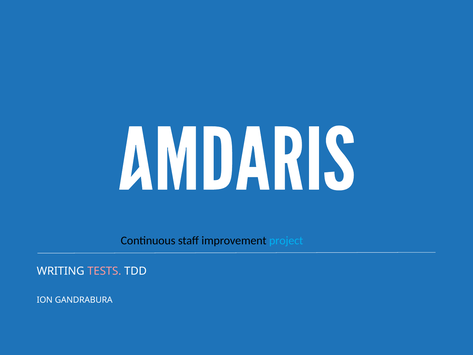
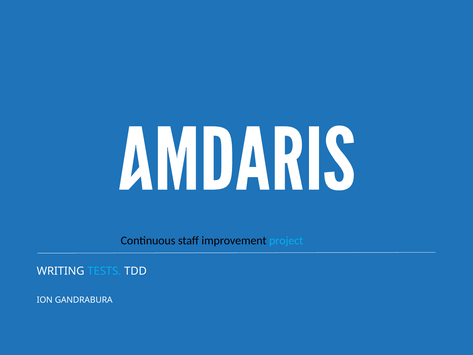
TESTS colour: pink -> light blue
